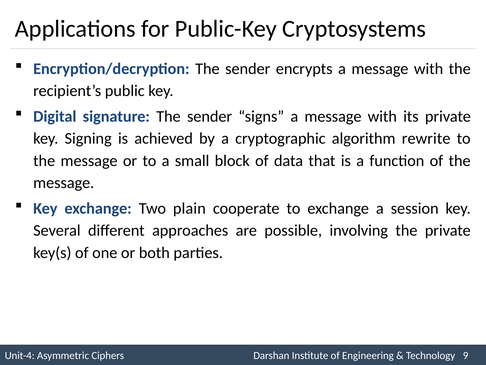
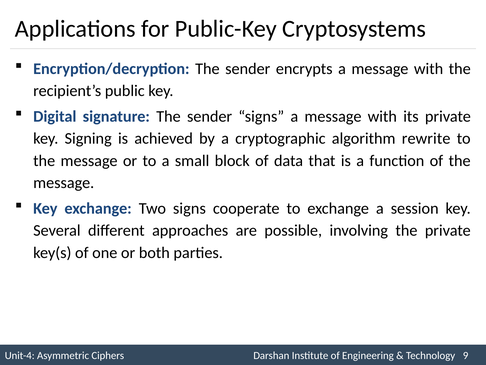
Two plain: plain -> signs
